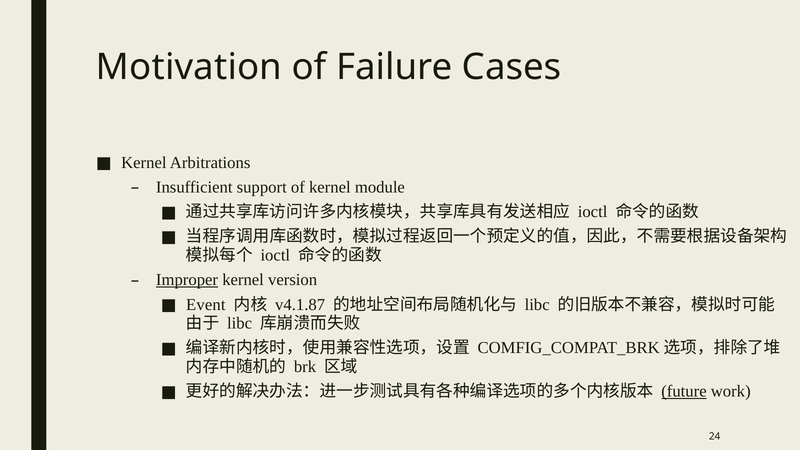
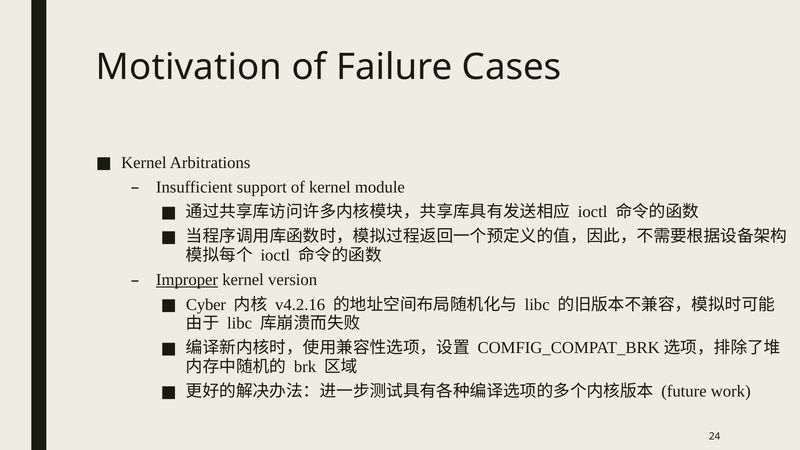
Event: Event -> Cyber
v4.1.87: v4.1.87 -> v4.2.16
future underline: present -> none
